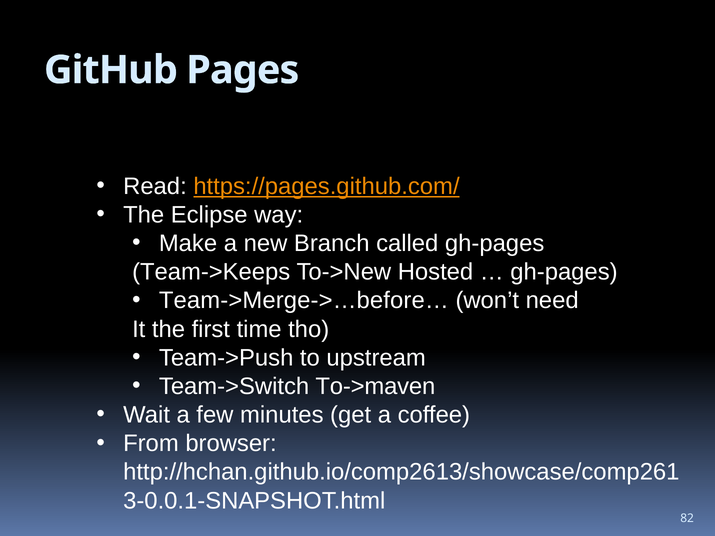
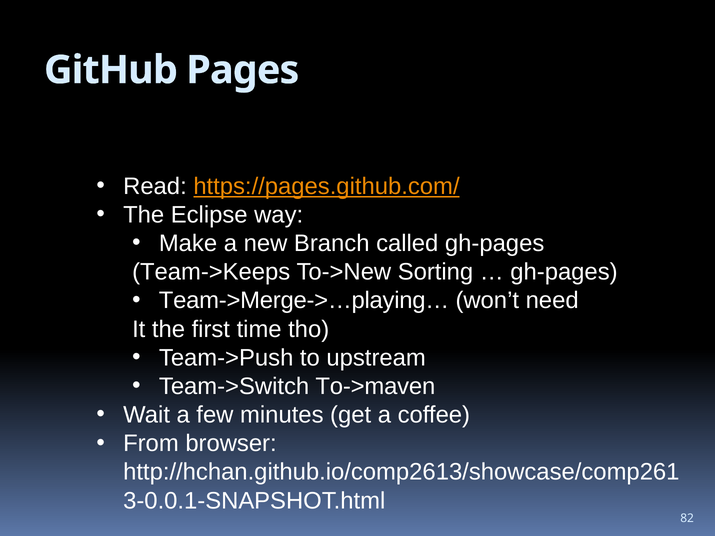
Hosted: Hosted -> Sorting
Team->Merge->…before…: Team->Merge->…before… -> Team->Merge->…playing…
